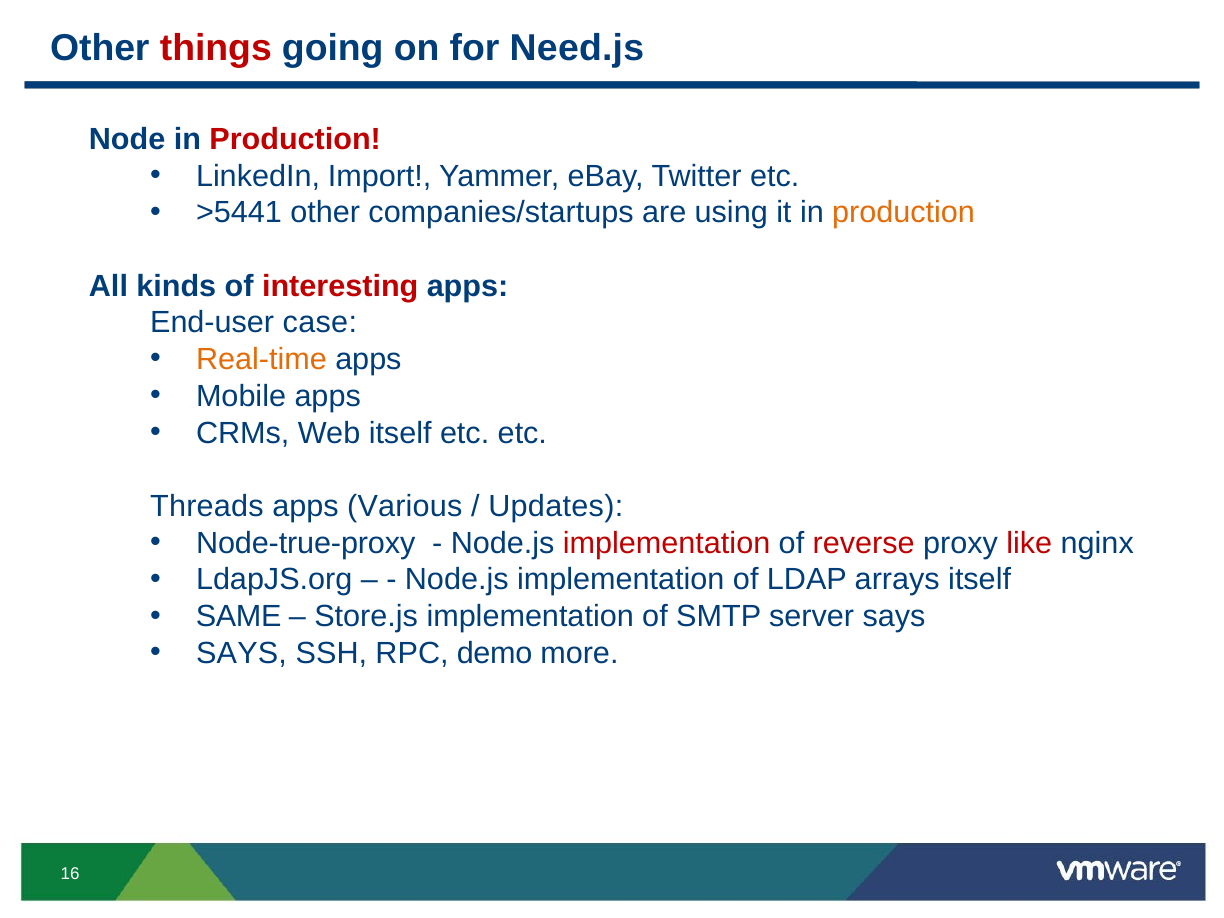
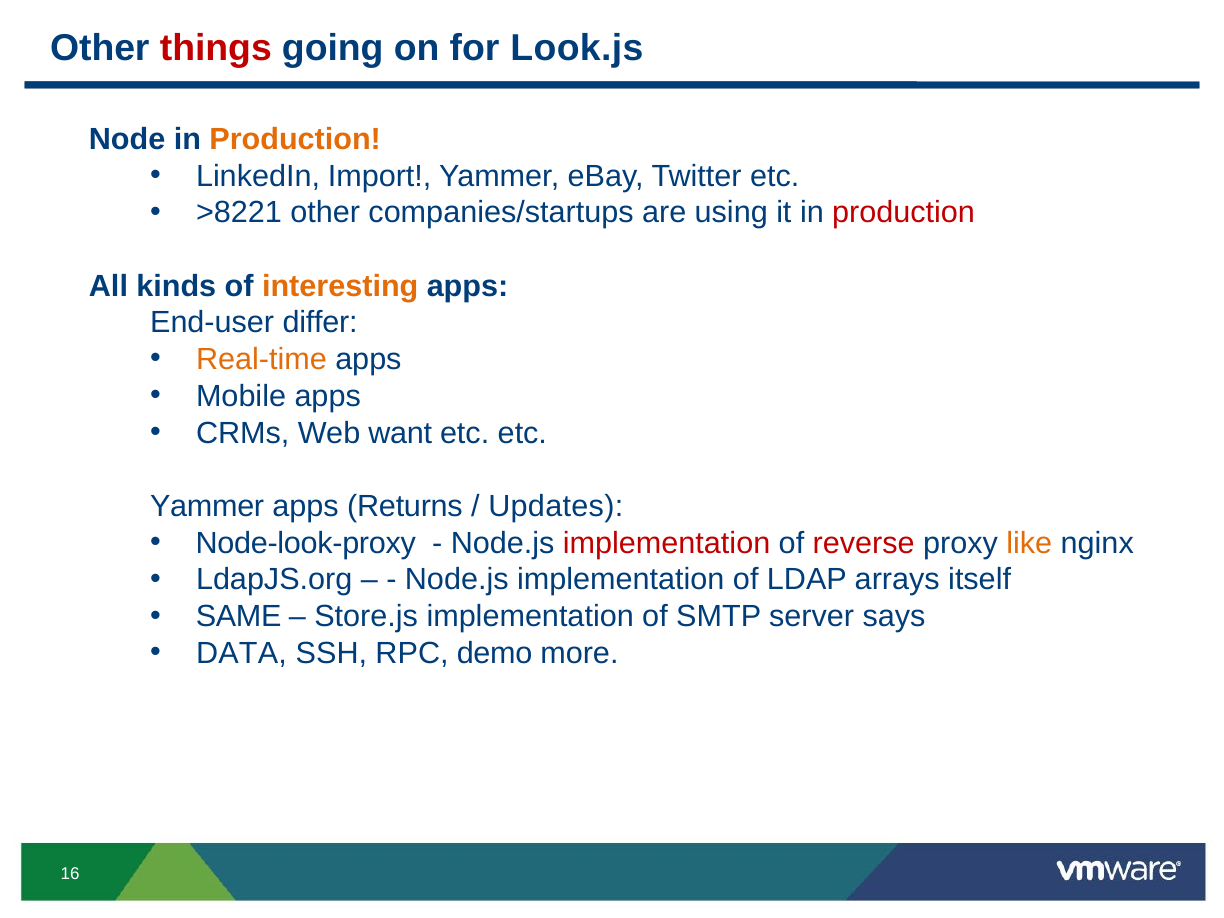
Need.js: Need.js -> Look.js
Production at (295, 139) colour: red -> orange
>5441: >5441 -> >8221
production at (904, 213) colour: orange -> red
interesting colour: red -> orange
case: case -> differ
Web itself: itself -> want
Threads at (207, 506): Threads -> Yammer
Various: Various -> Returns
Node-true-proxy: Node-true-proxy -> Node-look-proxy
like colour: red -> orange
SAYS at (242, 653): SAYS -> DATA
